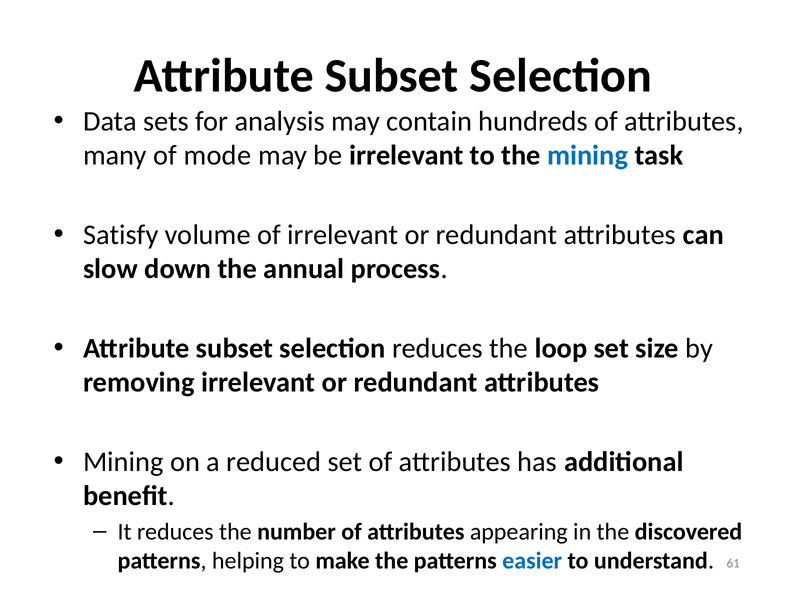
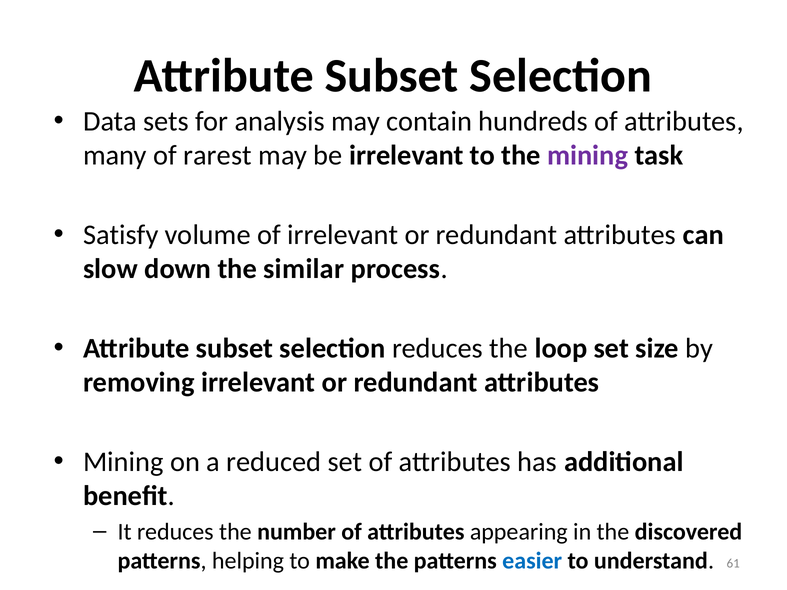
mode: mode -> rarest
mining at (588, 155) colour: blue -> purple
annual: annual -> similar
